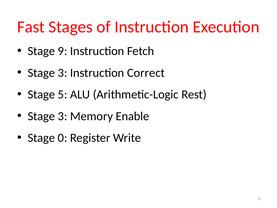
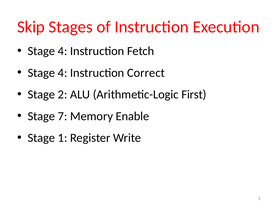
Fast: Fast -> Skip
9 at (63, 51): 9 -> 4
3 at (63, 73): 3 -> 4
Stage 5: 5 -> 2
Rest: Rest -> First
3 at (63, 116): 3 -> 7
0: 0 -> 1
